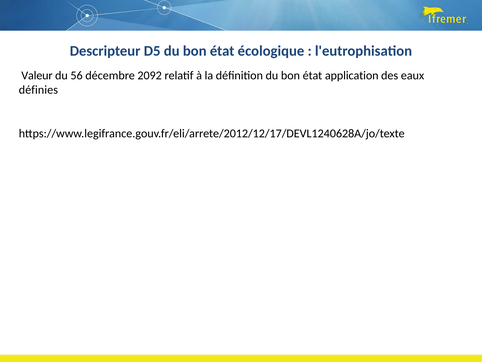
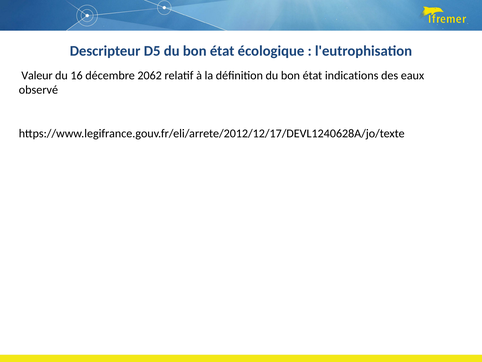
56: 56 -> 16
2092: 2092 -> 2062
application: application -> indications
définies: définies -> observé
